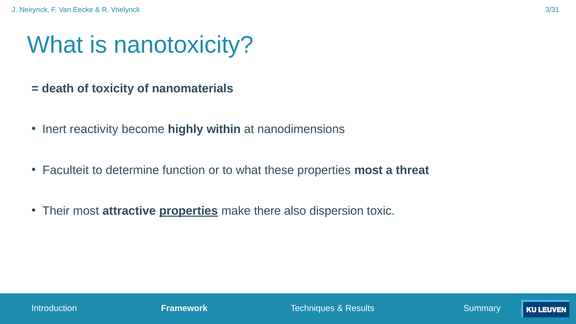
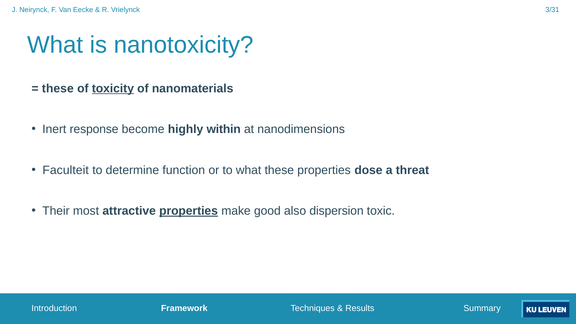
death at (58, 88): death -> these
toxicity underline: none -> present
reactivity: reactivity -> response
properties most: most -> dose
there: there -> good
